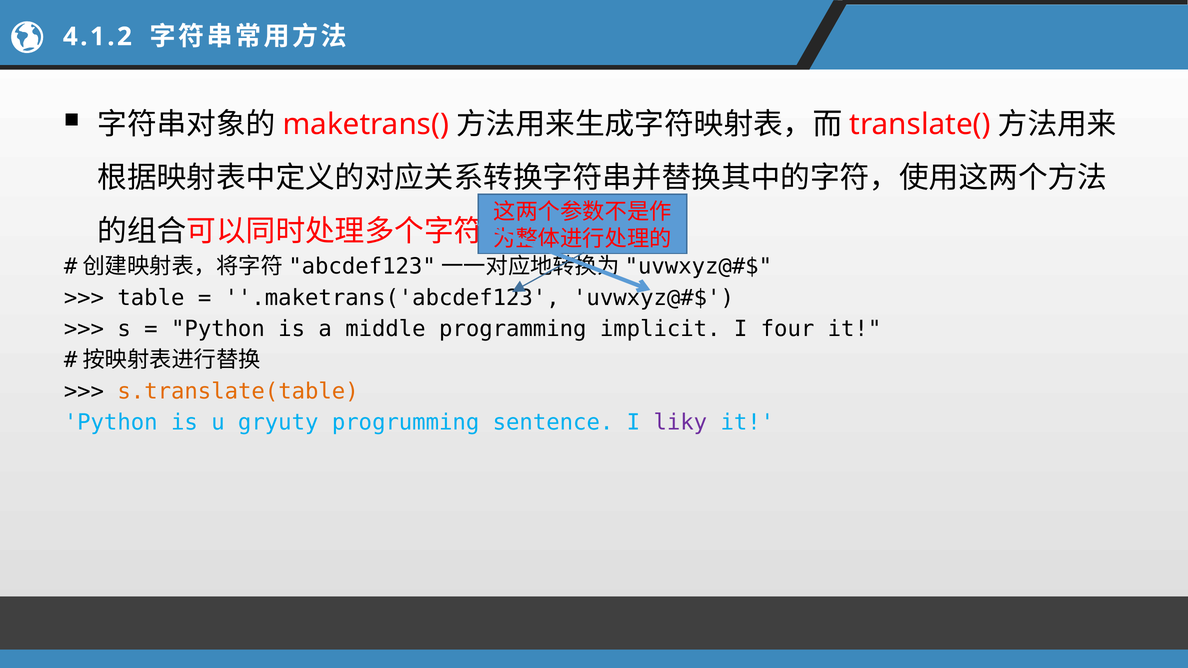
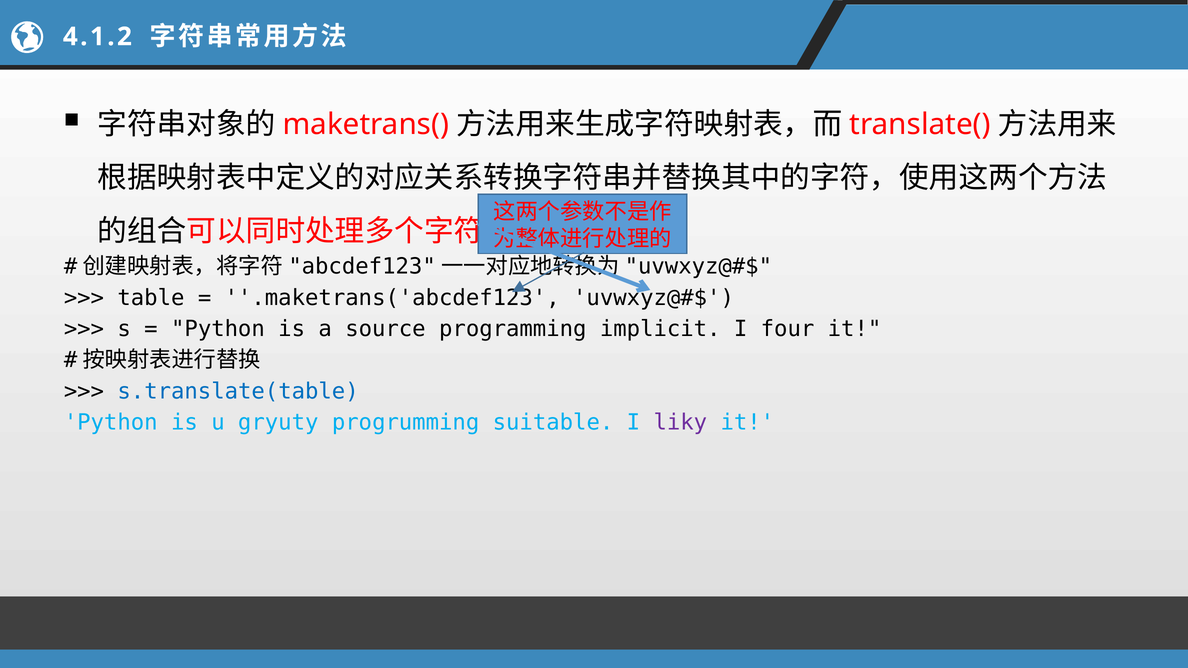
middle: middle -> source
s.translate(table colour: orange -> blue
sentence: sentence -> suitable
